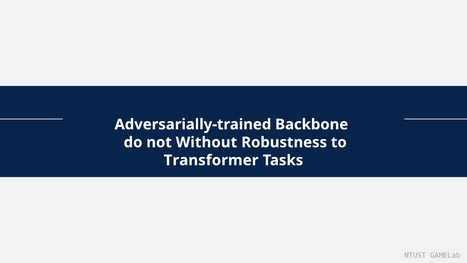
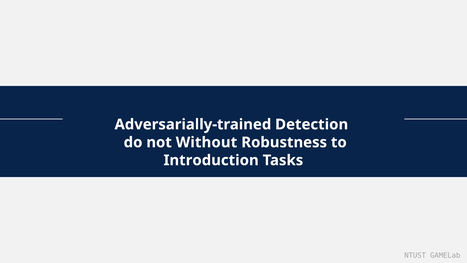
Backbone: Backbone -> Detection
Transformer: Transformer -> Introduction
